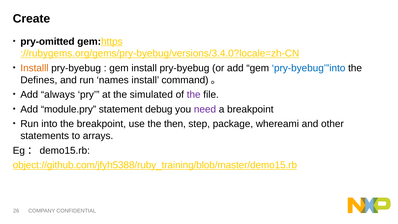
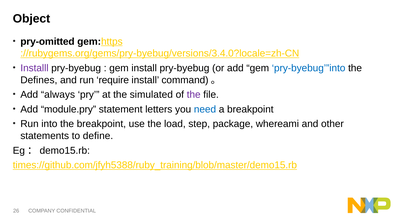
Create: Create -> Object
Installl colour: orange -> purple
names: names -> require
debug: debug -> letters
need colour: purple -> blue
then: then -> load
arrays: arrays -> define
object://github.com/jfyh5388/ruby_training/blob/master/demo15.rb: object://github.com/jfyh5388/ruby_training/blob/master/demo15.rb -> times://github.com/jfyh5388/ruby_training/blob/master/demo15.rb
